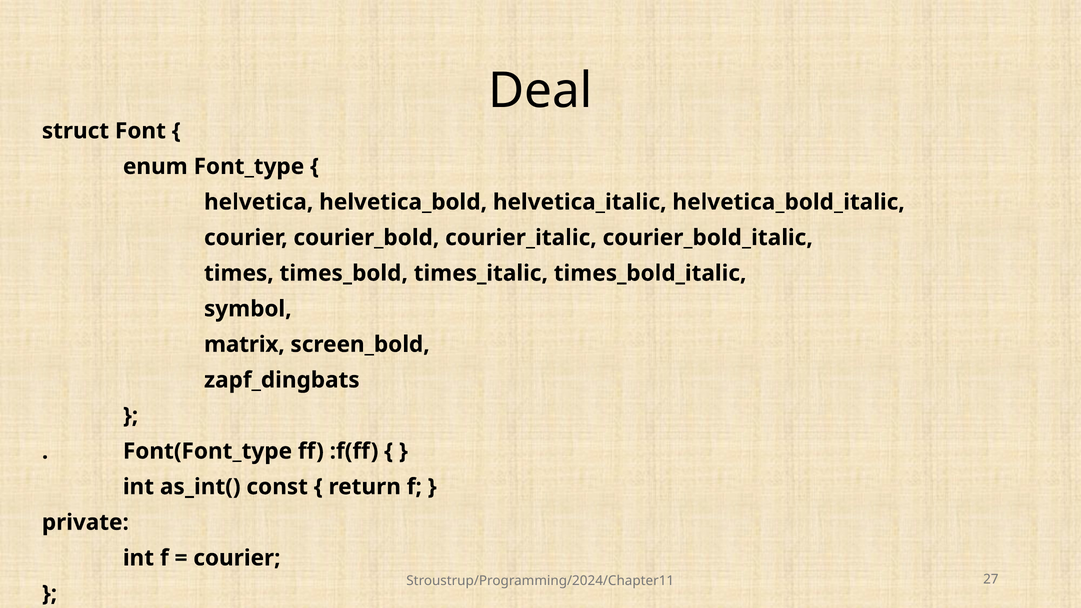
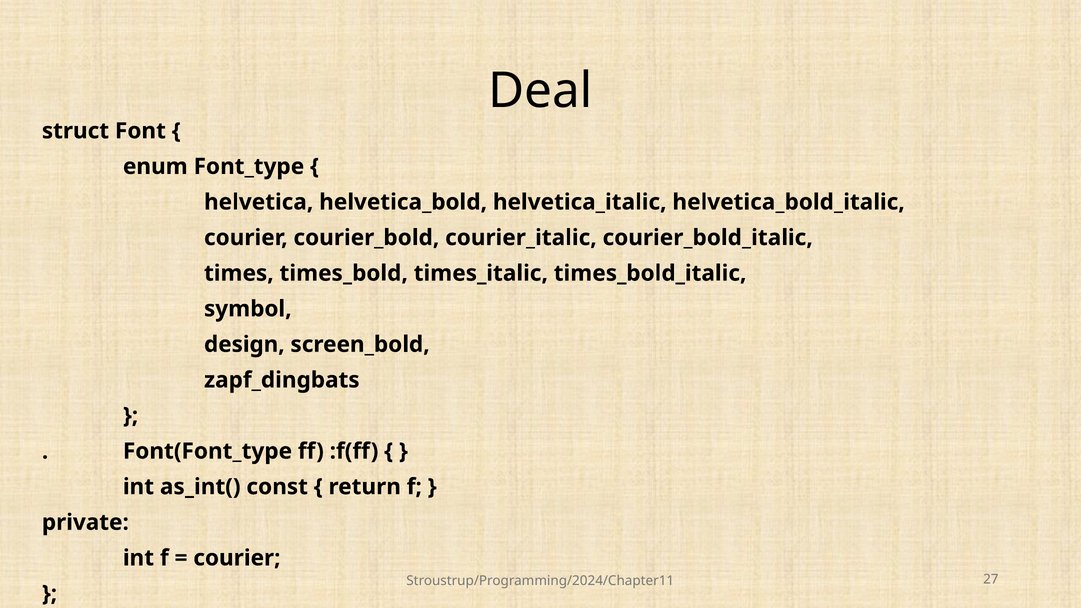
matrix: matrix -> design
